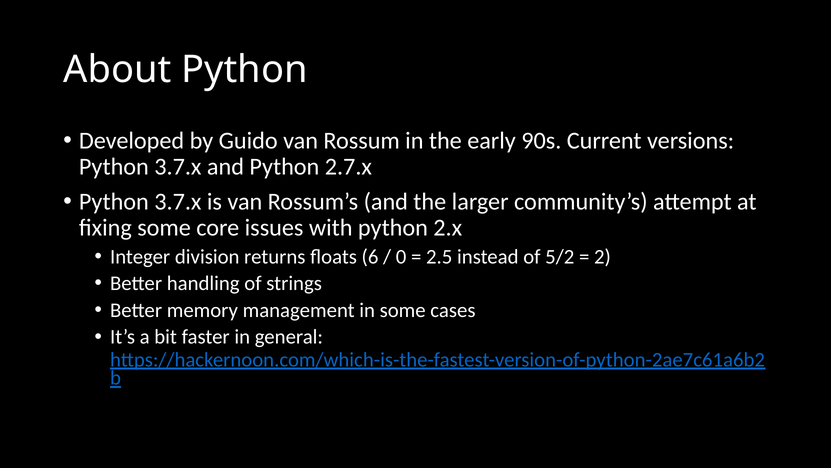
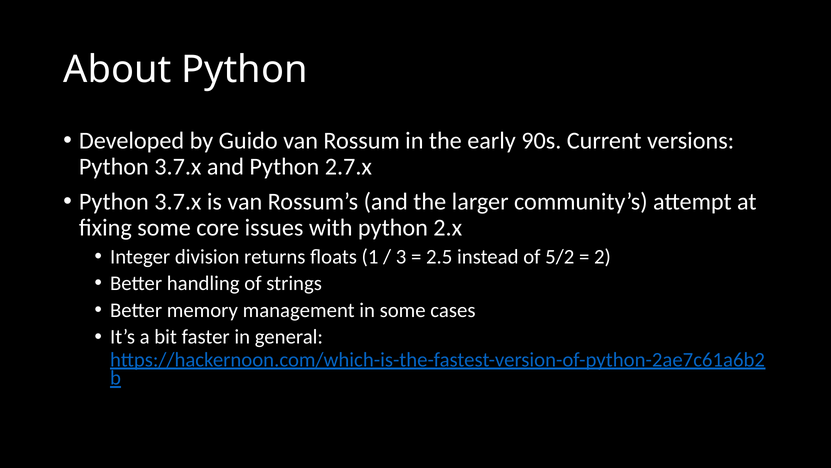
6: 6 -> 1
0: 0 -> 3
